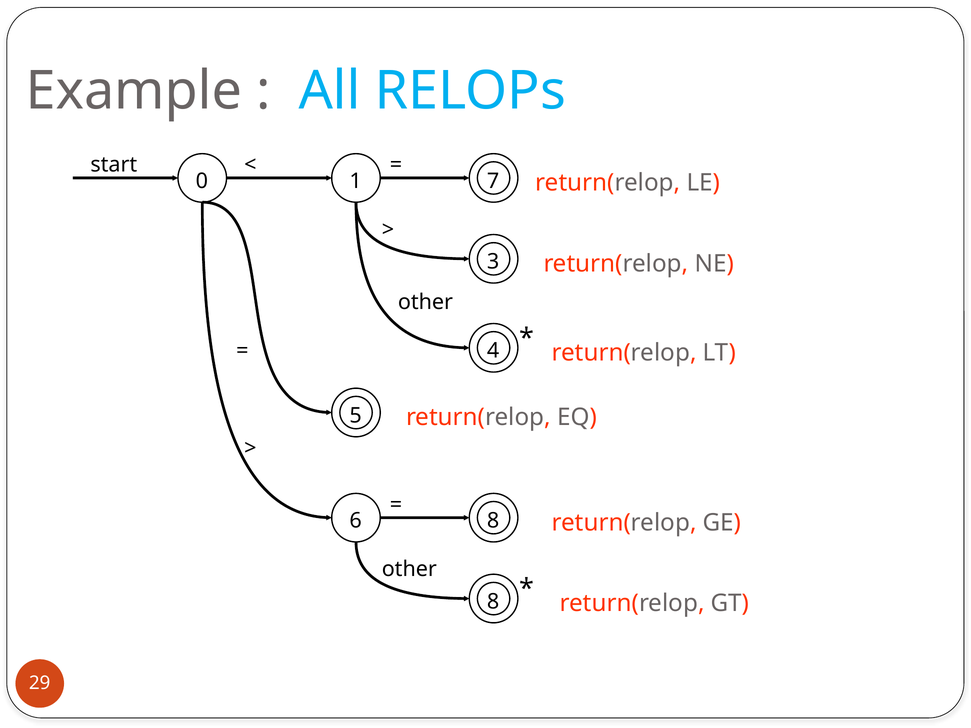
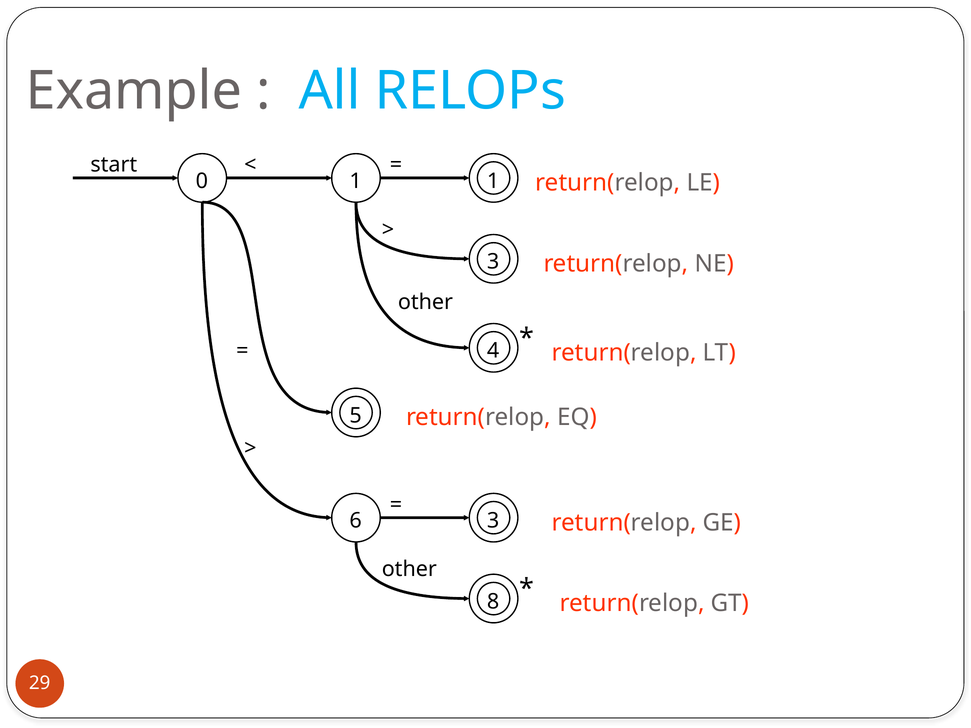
1 7: 7 -> 1
6 8: 8 -> 3
